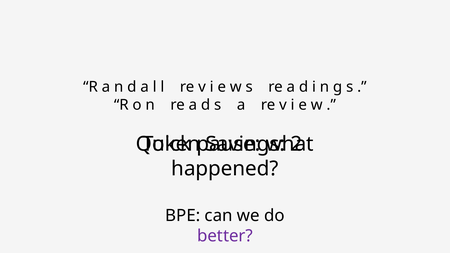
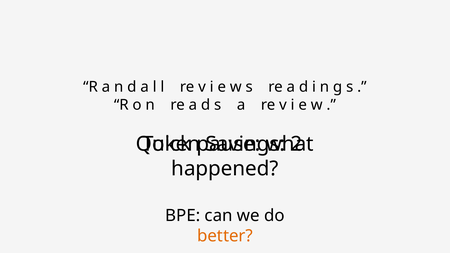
better colour: purple -> orange
